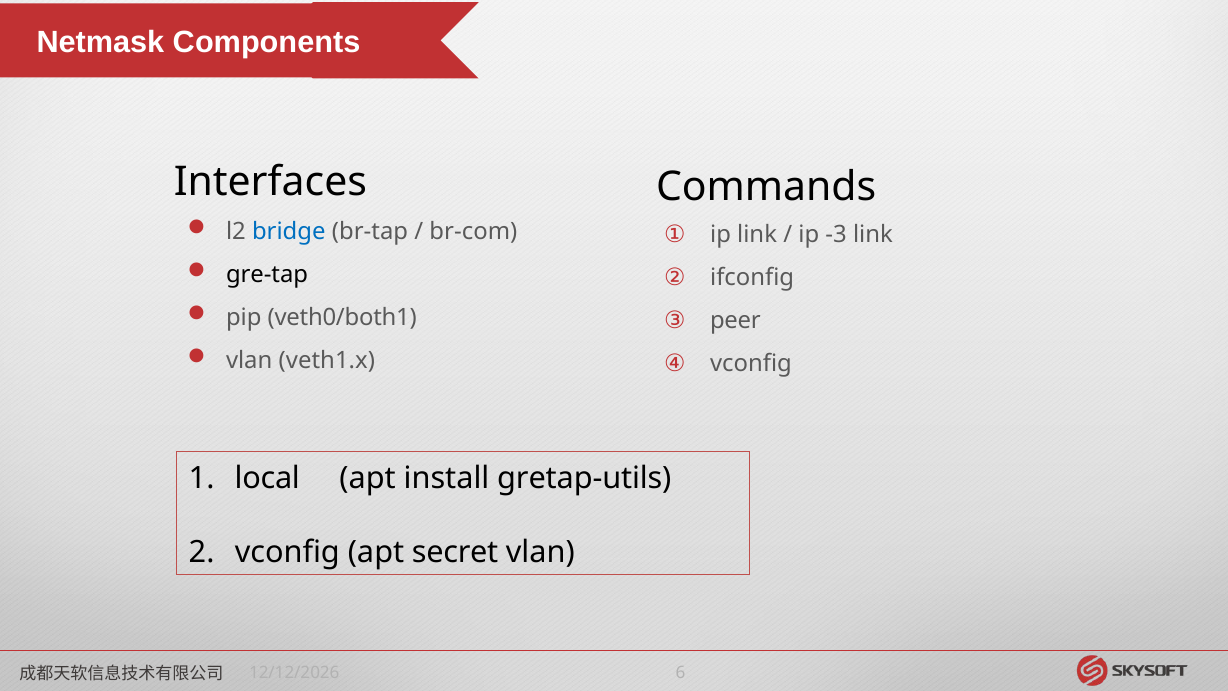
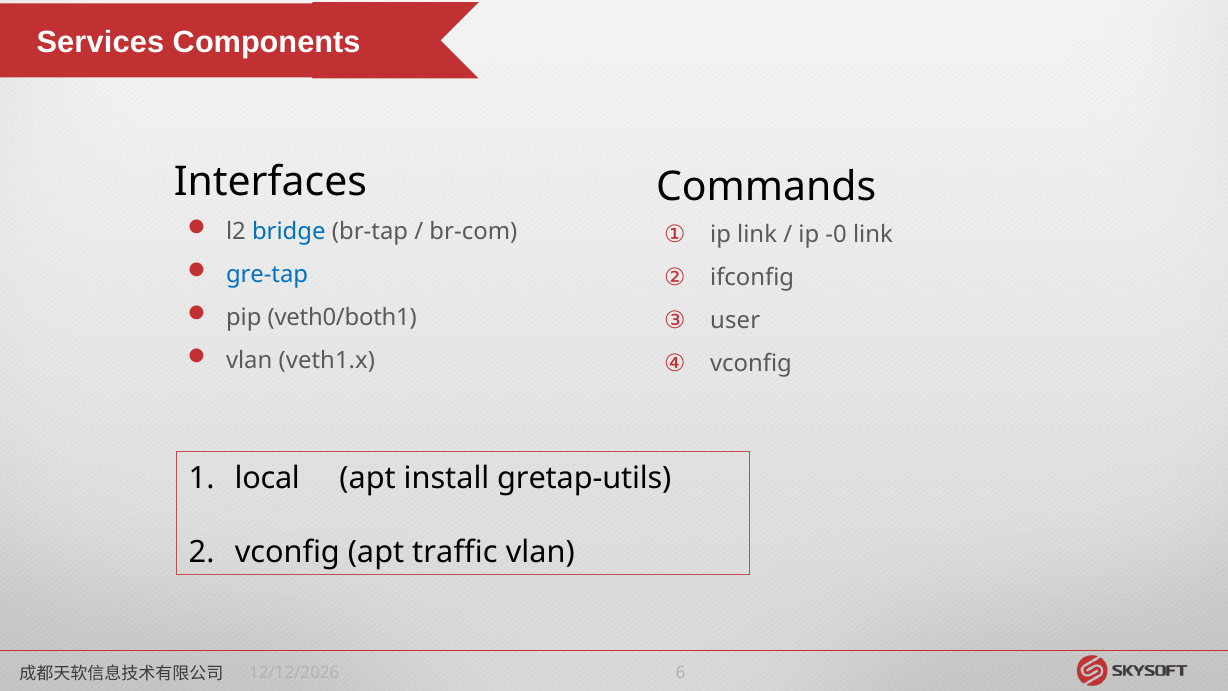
Netmask: Netmask -> Services
-3: -3 -> -0
gre-tap colour: black -> blue
peer: peer -> user
secret: secret -> traffic
